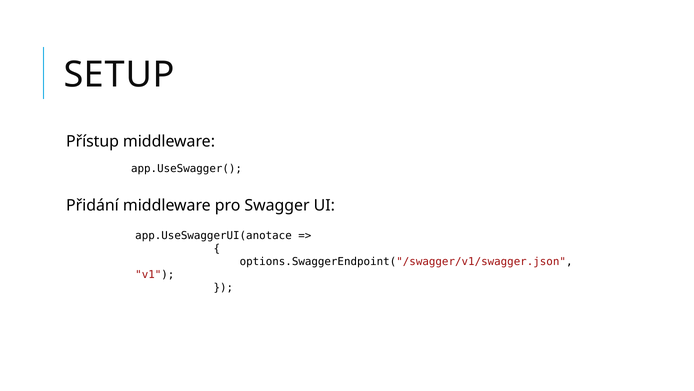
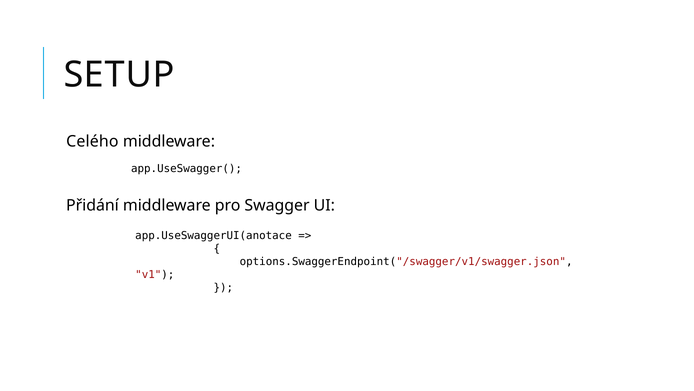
Přístup: Přístup -> Celého
